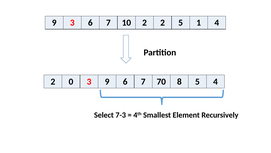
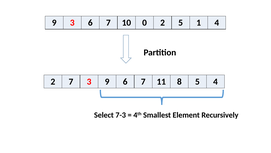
10 2: 2 -> 0
2 0: 0 -> 7
70: 70 -> 11
